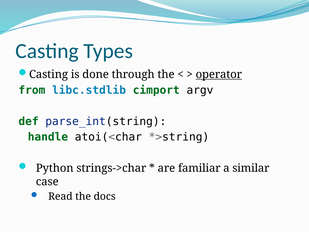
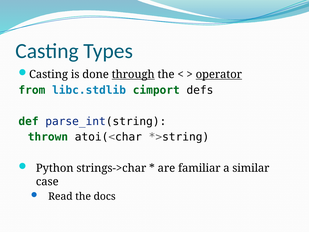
through underline: none -> present
argv: argv -> defs
handle: handle -> thrown
